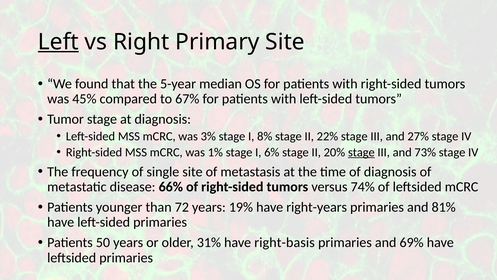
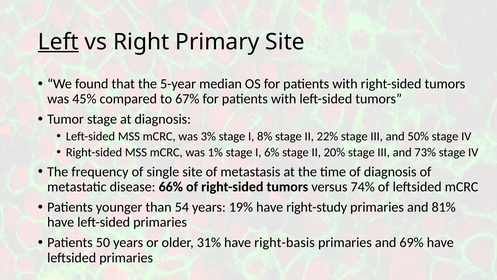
27%: 27% -> 50%
stage at (361, 152) underline: present -> none
72: 72 -> 54
right-years: right-years -> right-study
